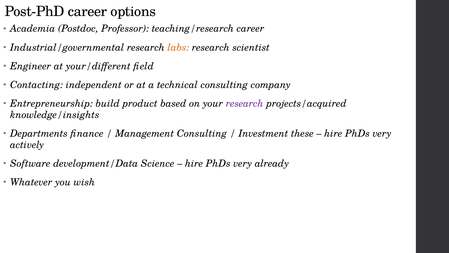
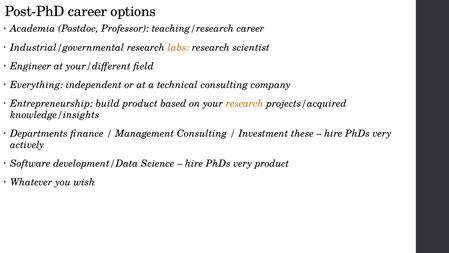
Contacting: Contacting -> Everything
research at (245, 103) colour: purple -> orange
very already: already -> product
